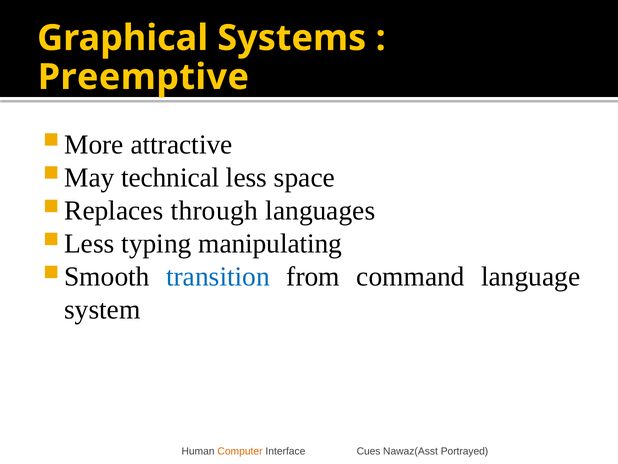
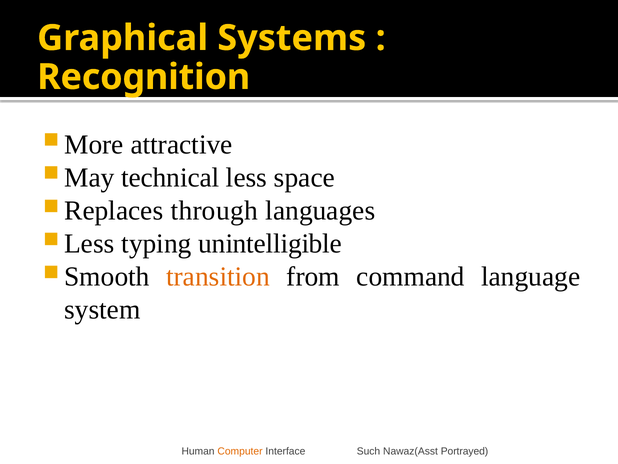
Preemptive: Preemptive -> Recognition
manipulating: manipulating -> unintelligible
transition colour: blue -> orange
Cues: Cues -> Such
